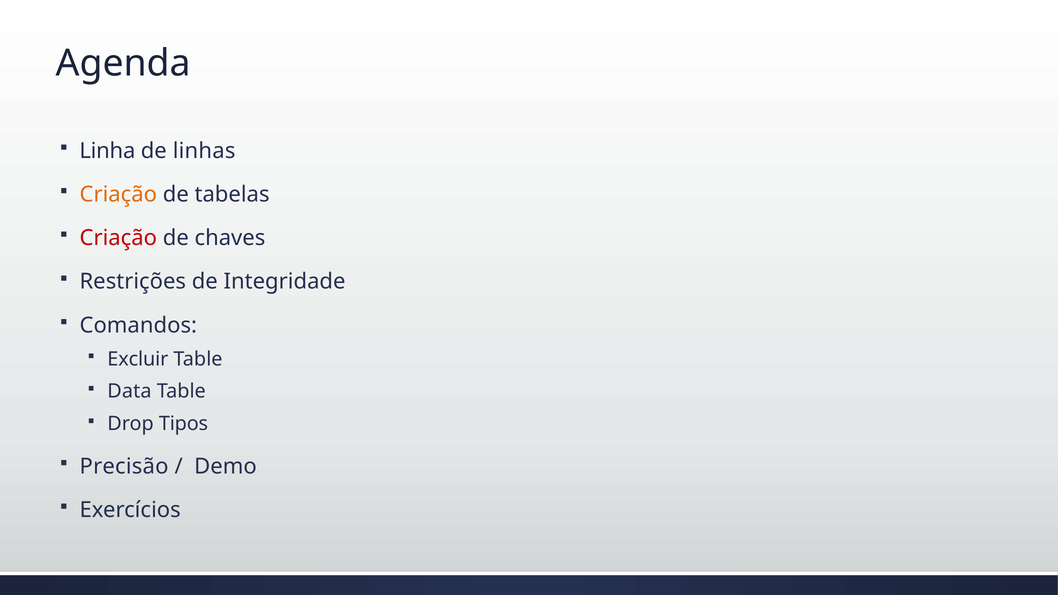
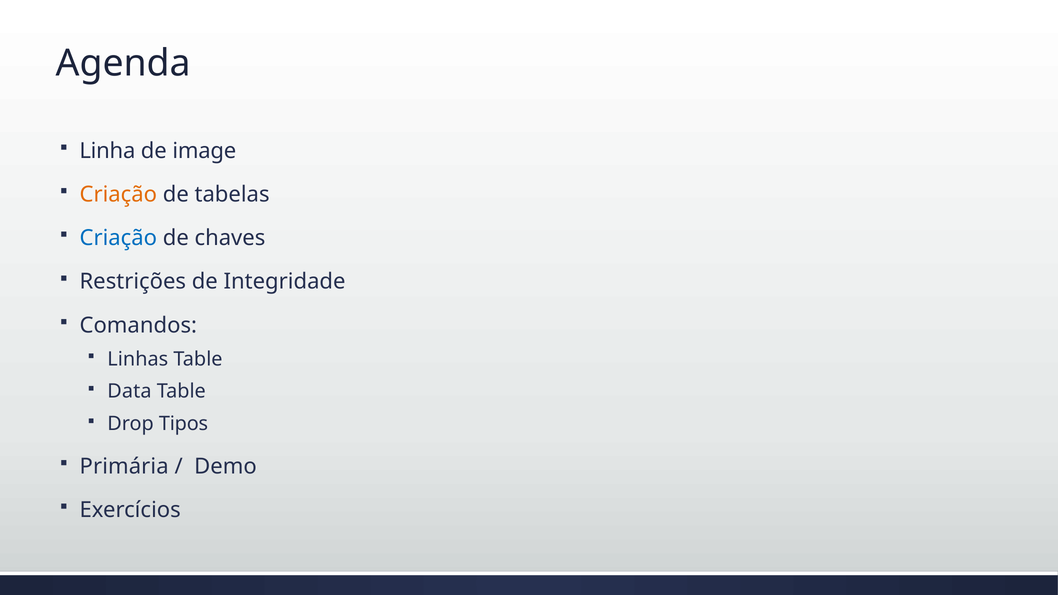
linhas: linhas -> image
Criação at (118, 238) colour: red -> blue
Excluir: Excluir -> Linhas
Precisão: Precisão -> Primária
